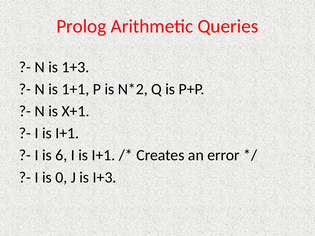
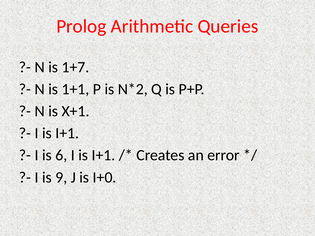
1+3: 1+3 -> 1+7
0: 0 -> 9
I+3: I+3 -> I+0
